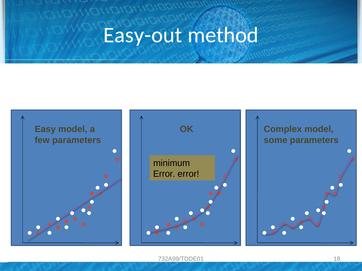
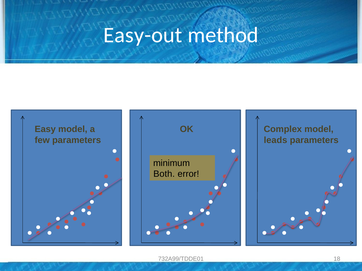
some: some -> leads
Error at (164, 174): Error -> Both
